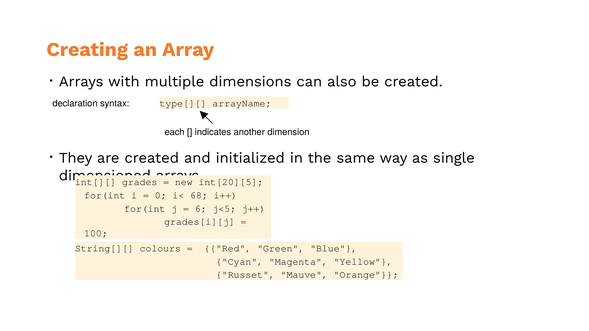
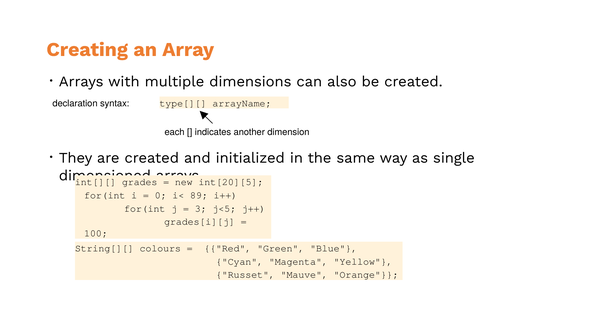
68: 68 -> 89
6: 6 -> 3
